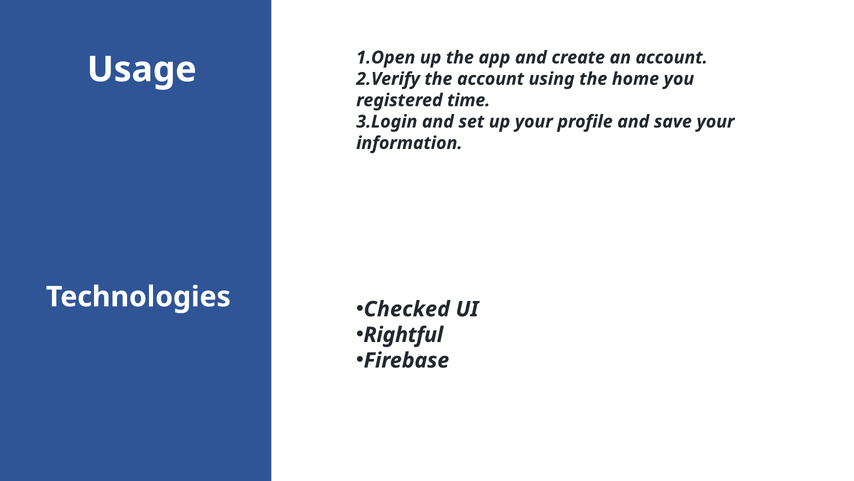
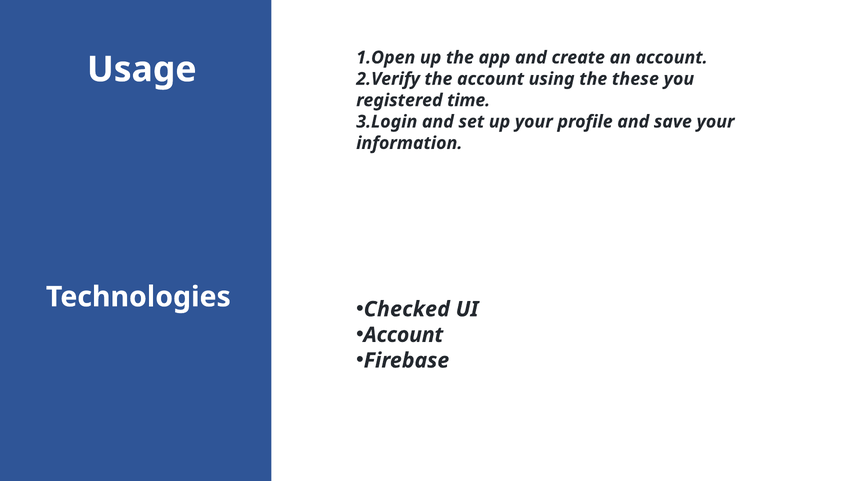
home: home -> these
Rightful at (403, 334): Rightful -> Account
